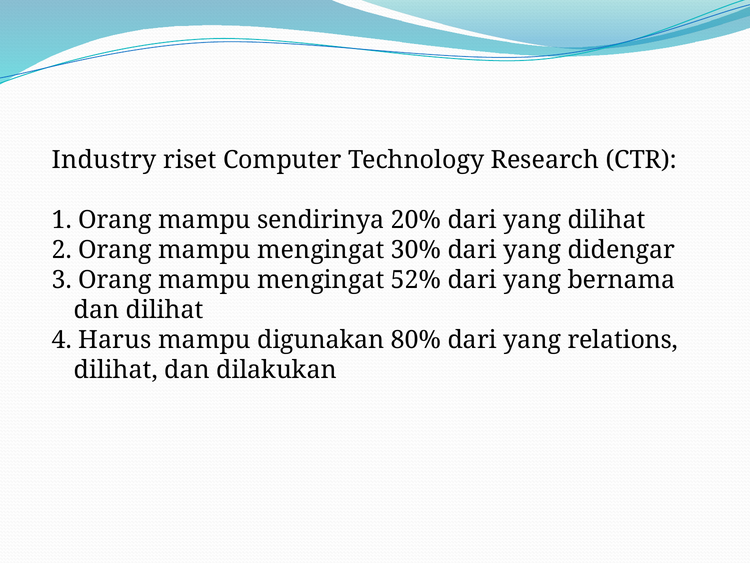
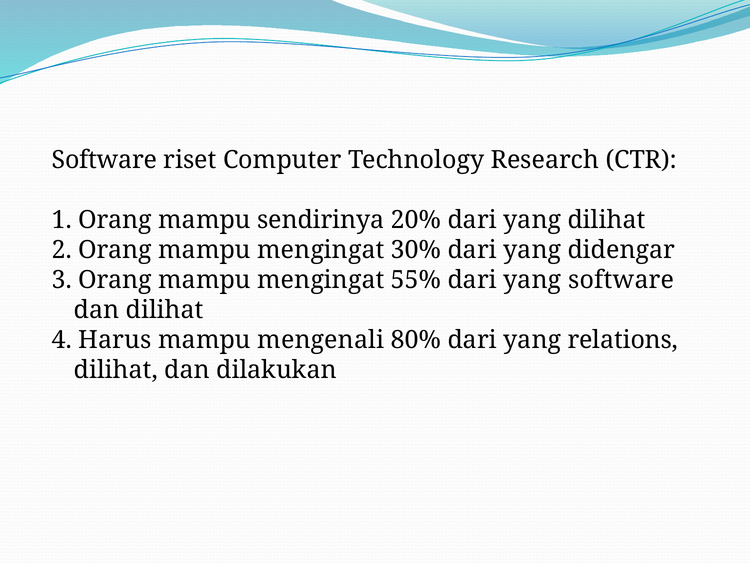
Industry at (104, 160): Industry -> Software
52%: 52% -> 55%
yang bernama: bernama -> software
digunakan: digunakan -> mengenali
